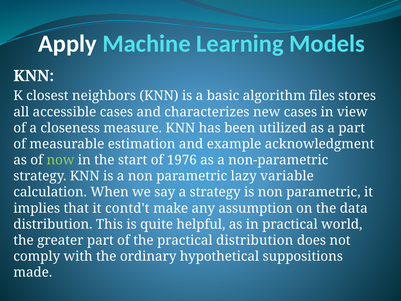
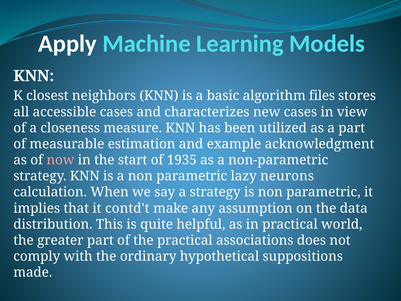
now colour: light green -> pink
1976: 1976 -> 1935
variable: variable -> neurons
practical distribution: distribution -> associations
